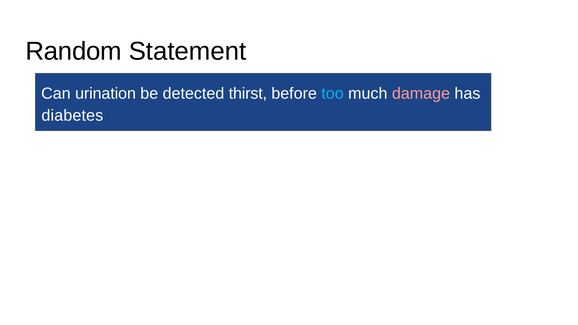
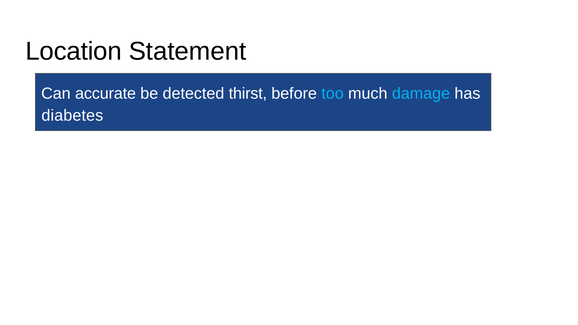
Random: Random -> Location
urination: urination -> accurate
damage colour: pink -> light blue
